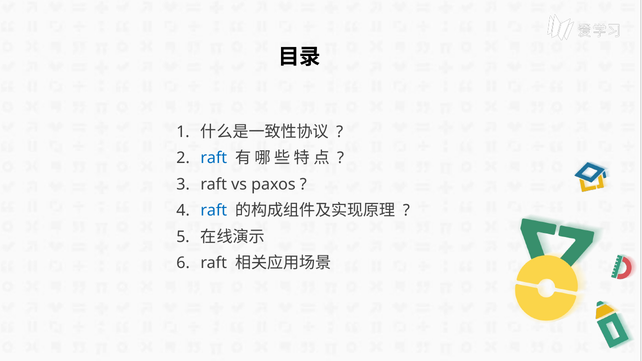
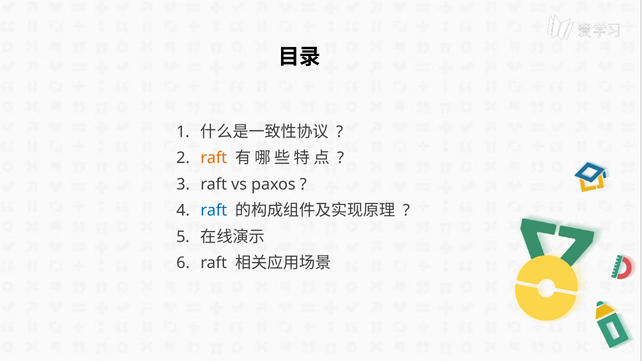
raft at (214, 158) colour: blue -> orange
